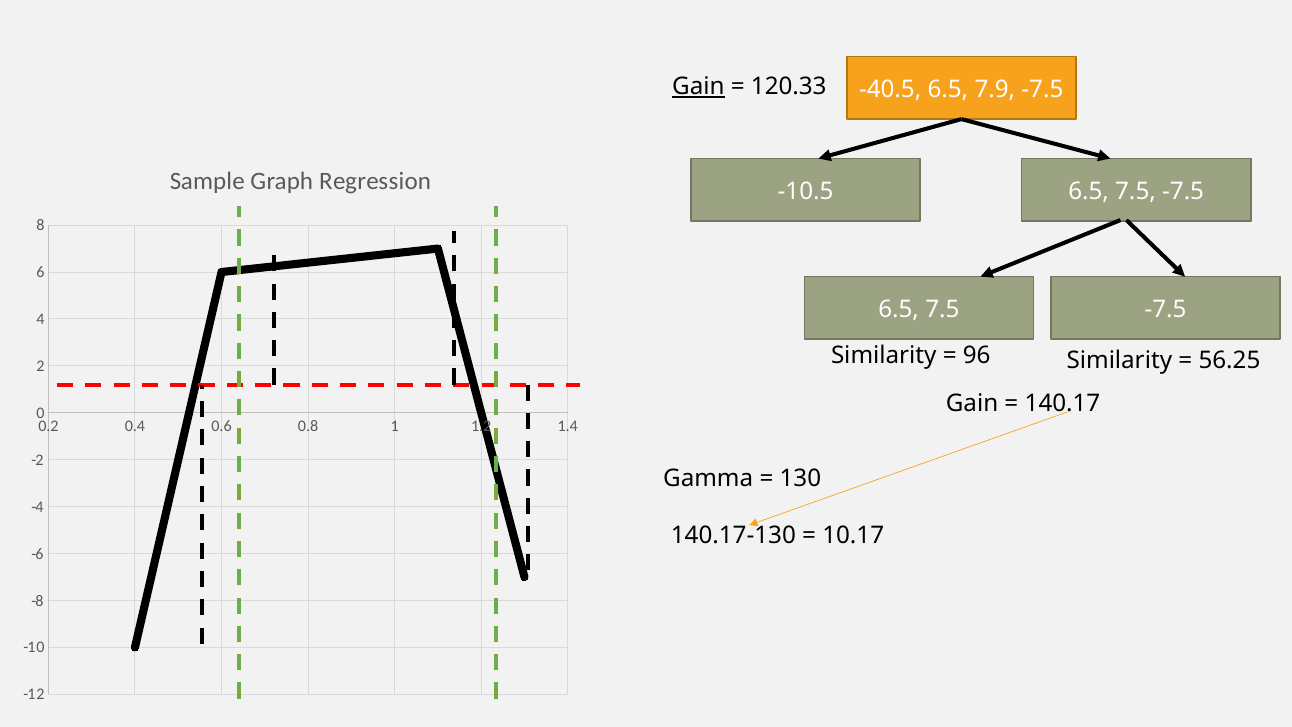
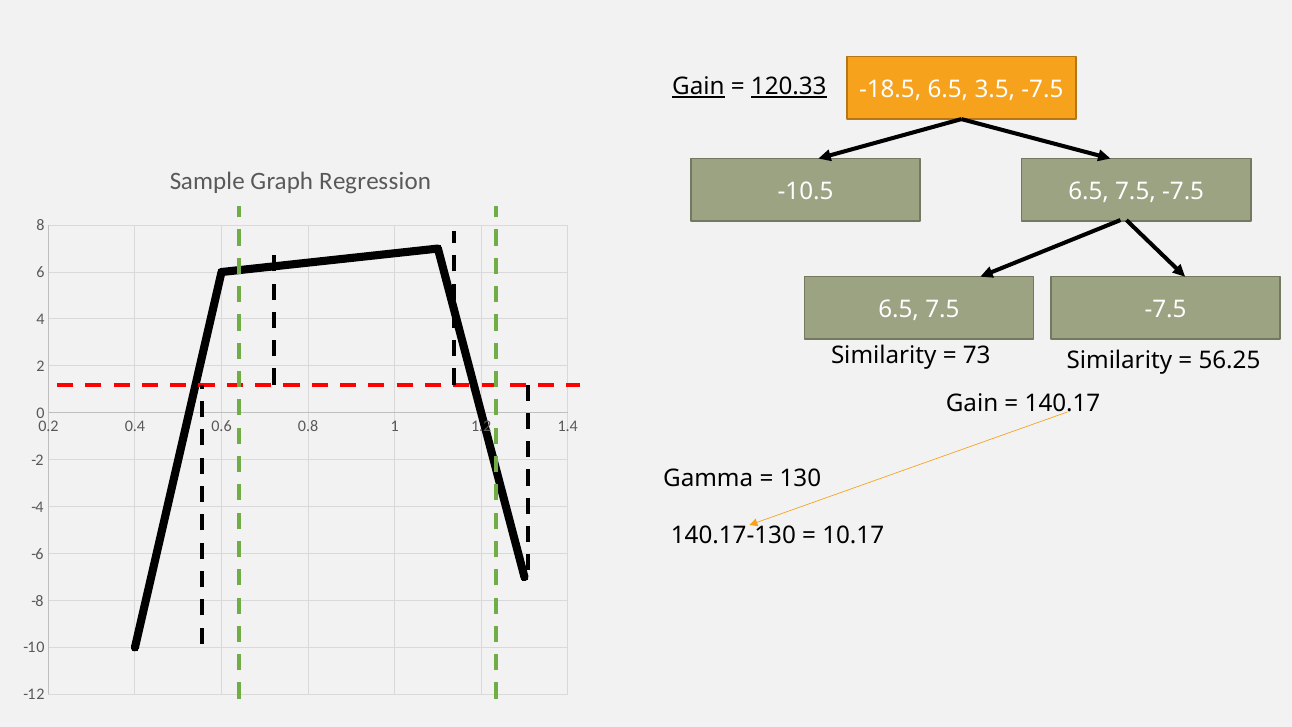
120.33 underline: none -> present
-40.5: -40.5 -> -18.5
7.9: 7.9 -> 3.5
96: 96 -> 73
